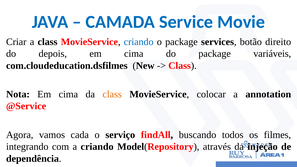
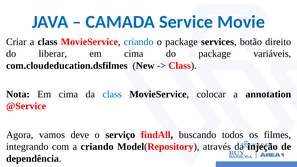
depois: depois -> liberar
class at (112, 94) colour: orange -> blue
cada: cada -> deve
